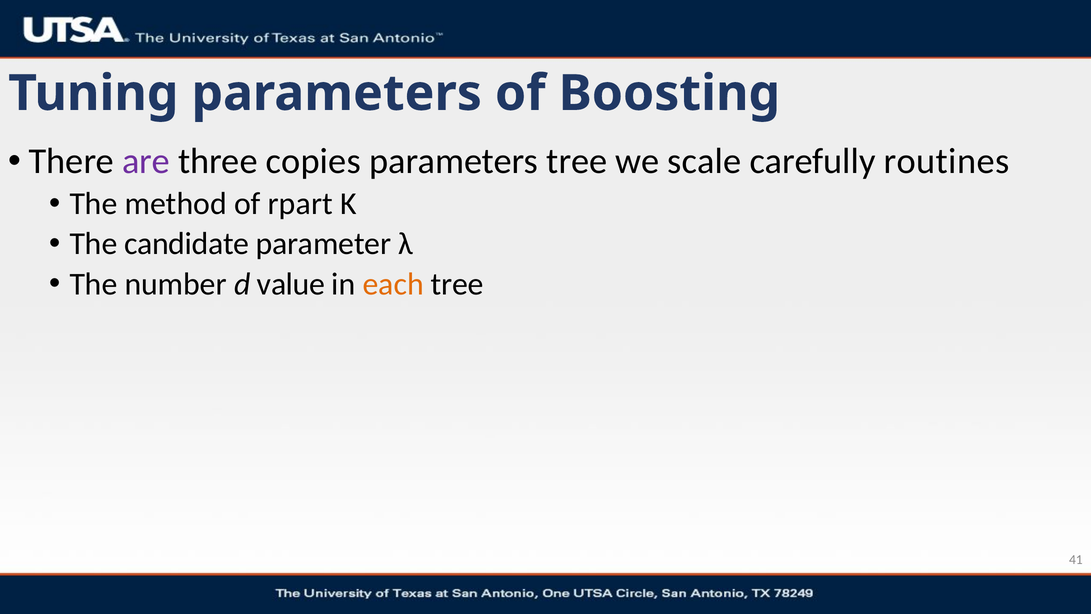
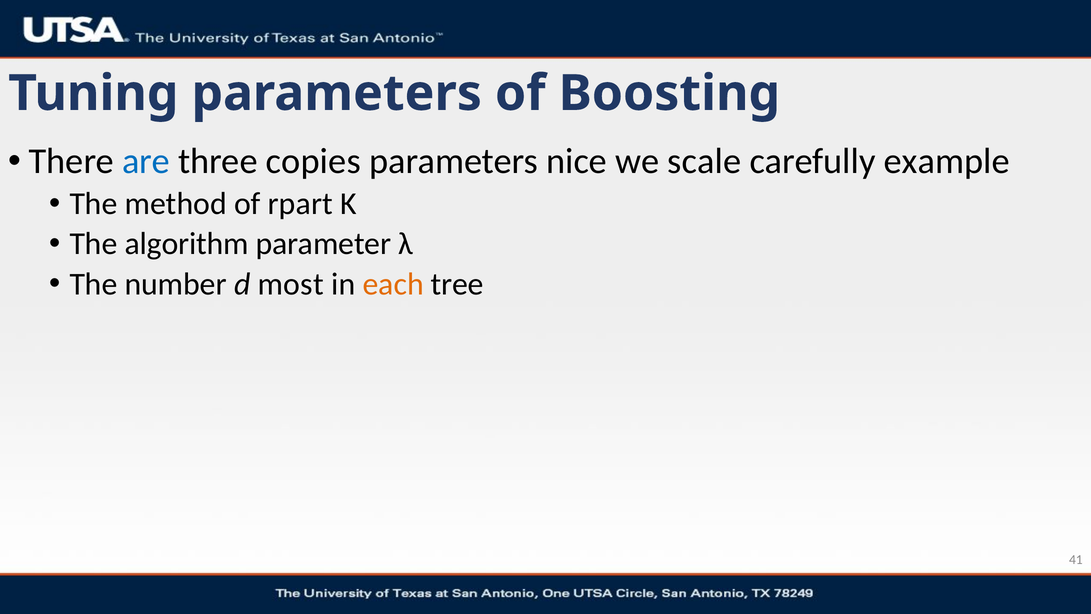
are colour: purple -> blue
parameters tree: tree -> nice
routines: routines -> example
candidate: candidate -> algorithm
value: value -> most
